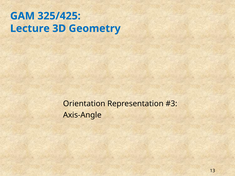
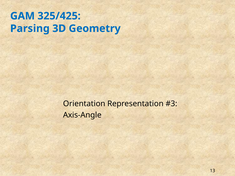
Lecture: Lecture -> Parsing
